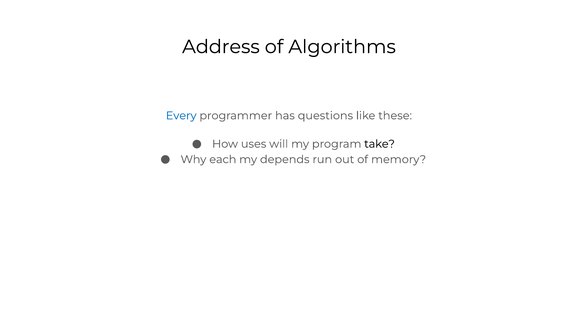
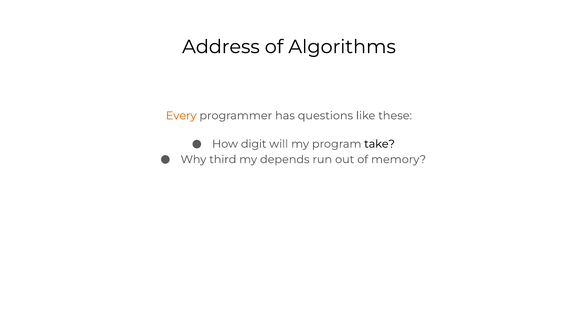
Every colour: blue -> orange
uses: uses -> digit
each: each -> third
